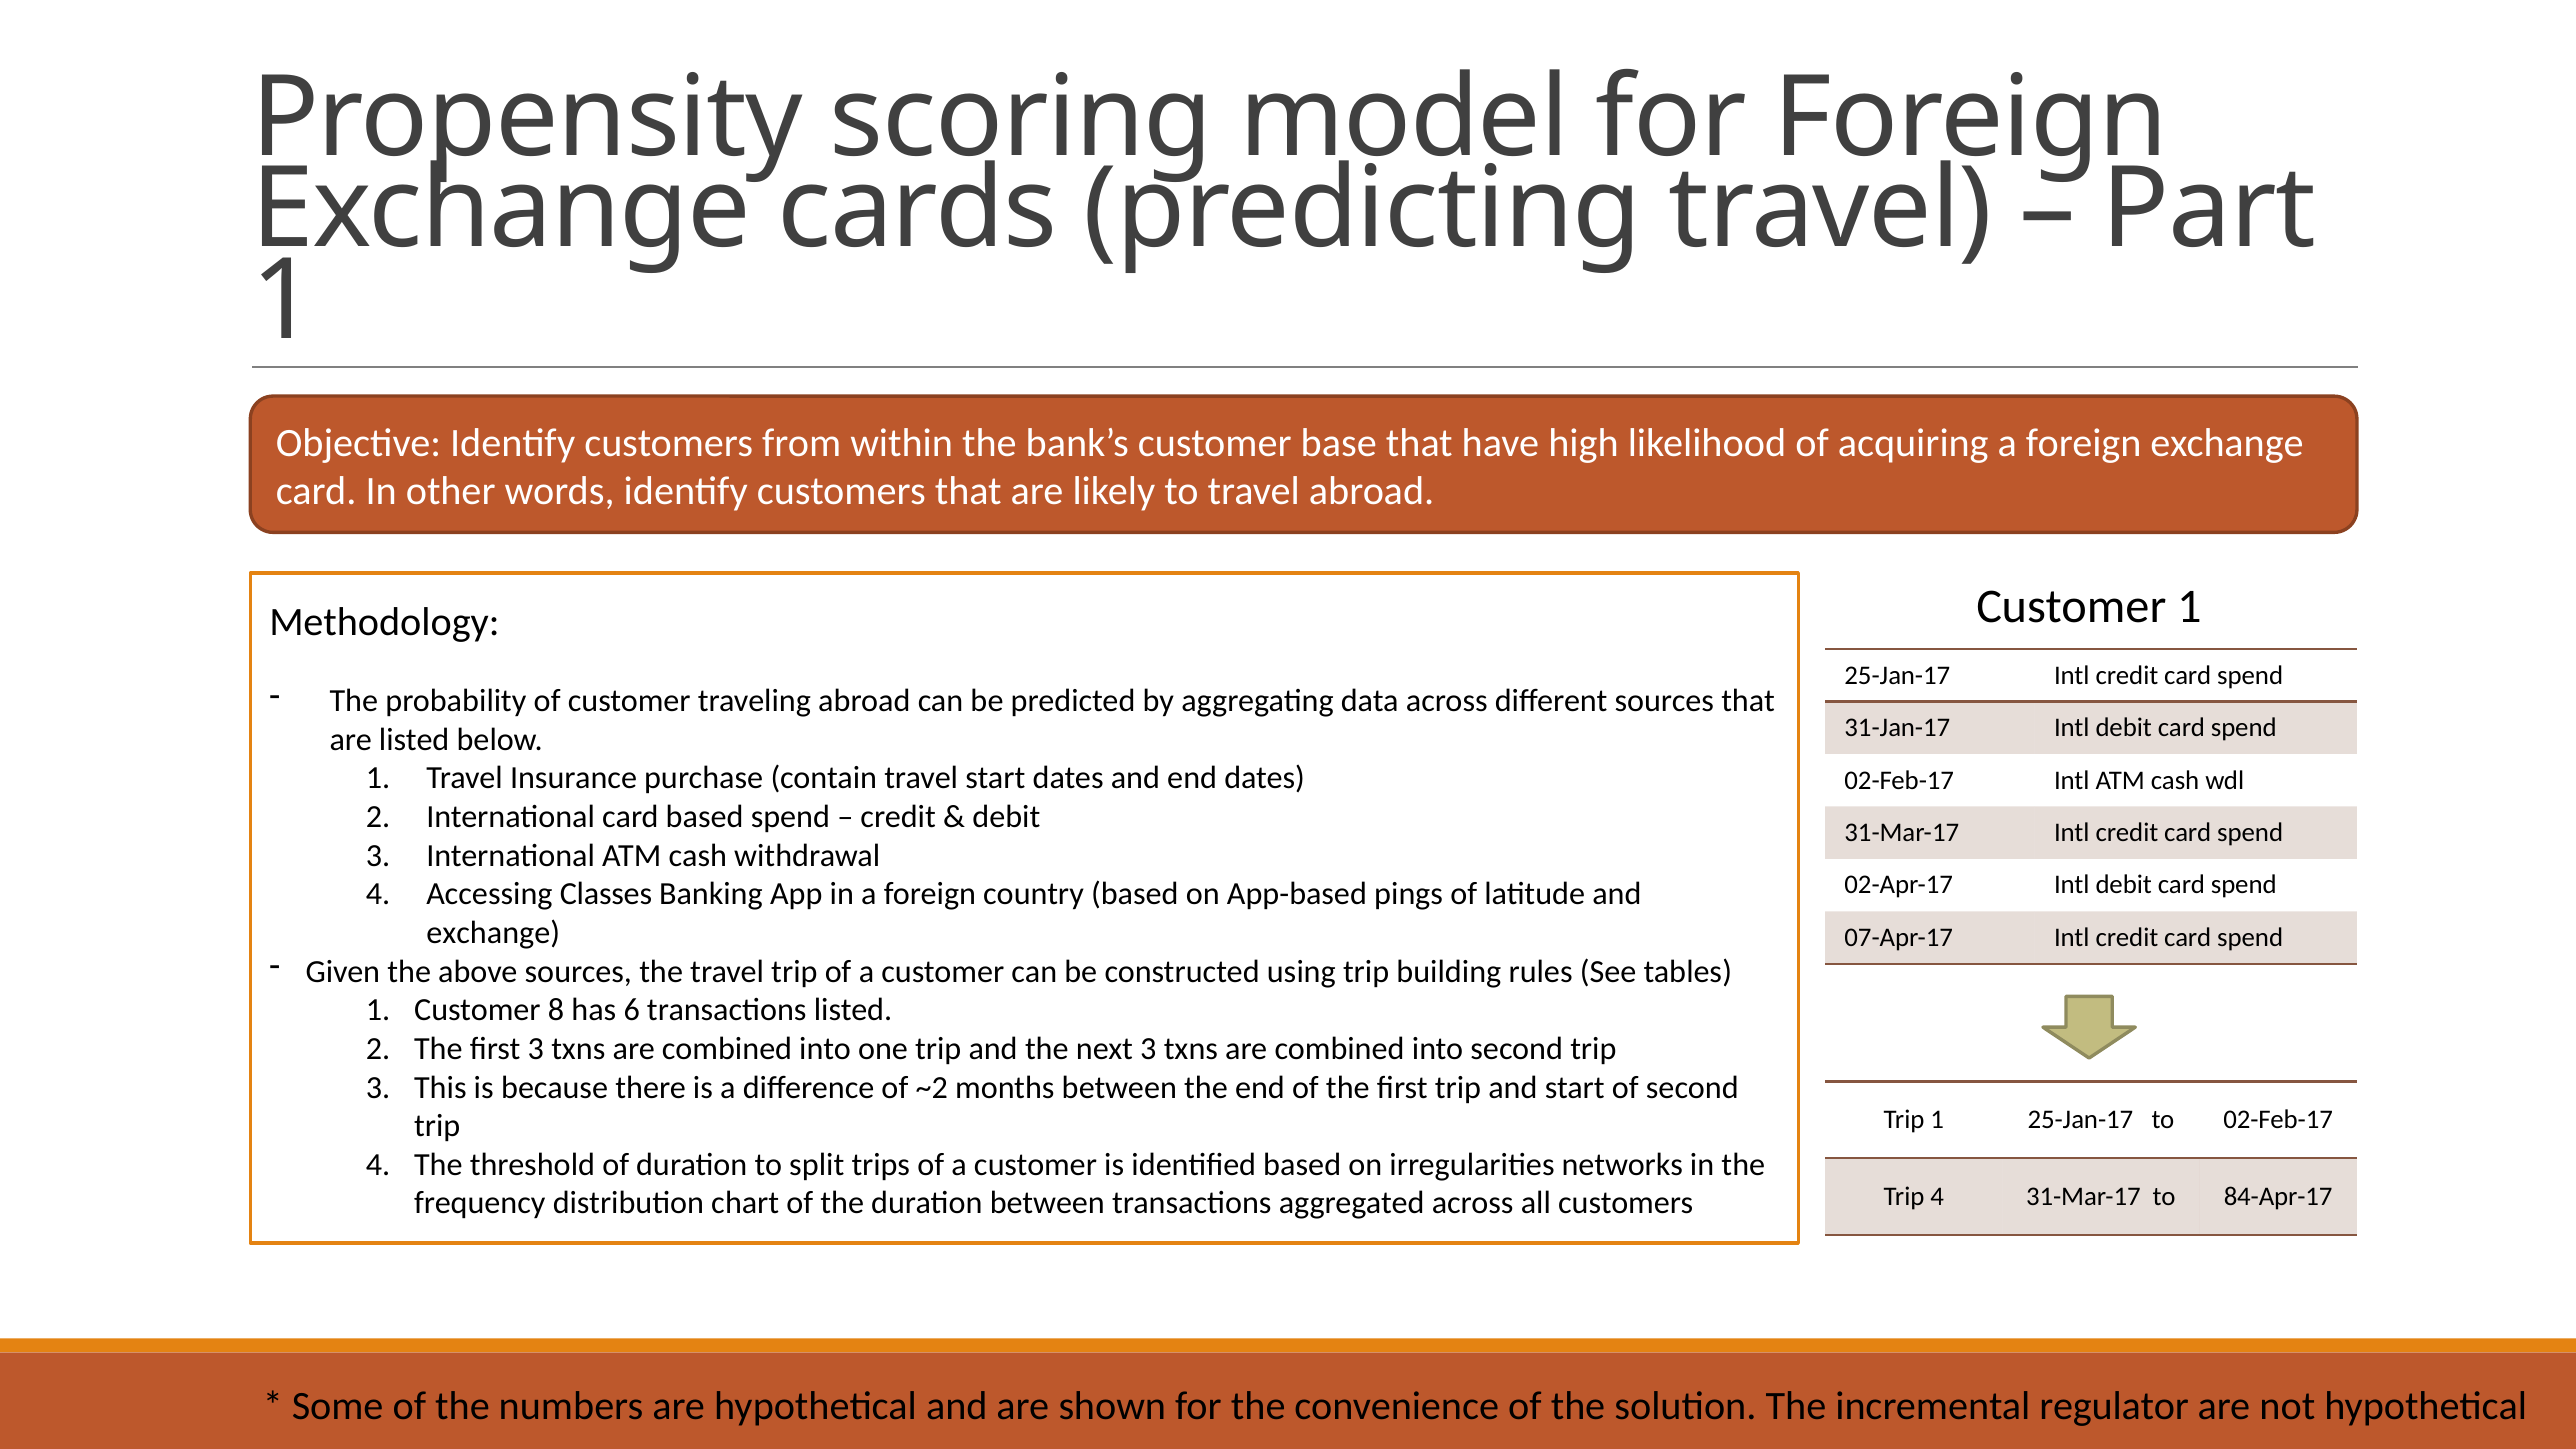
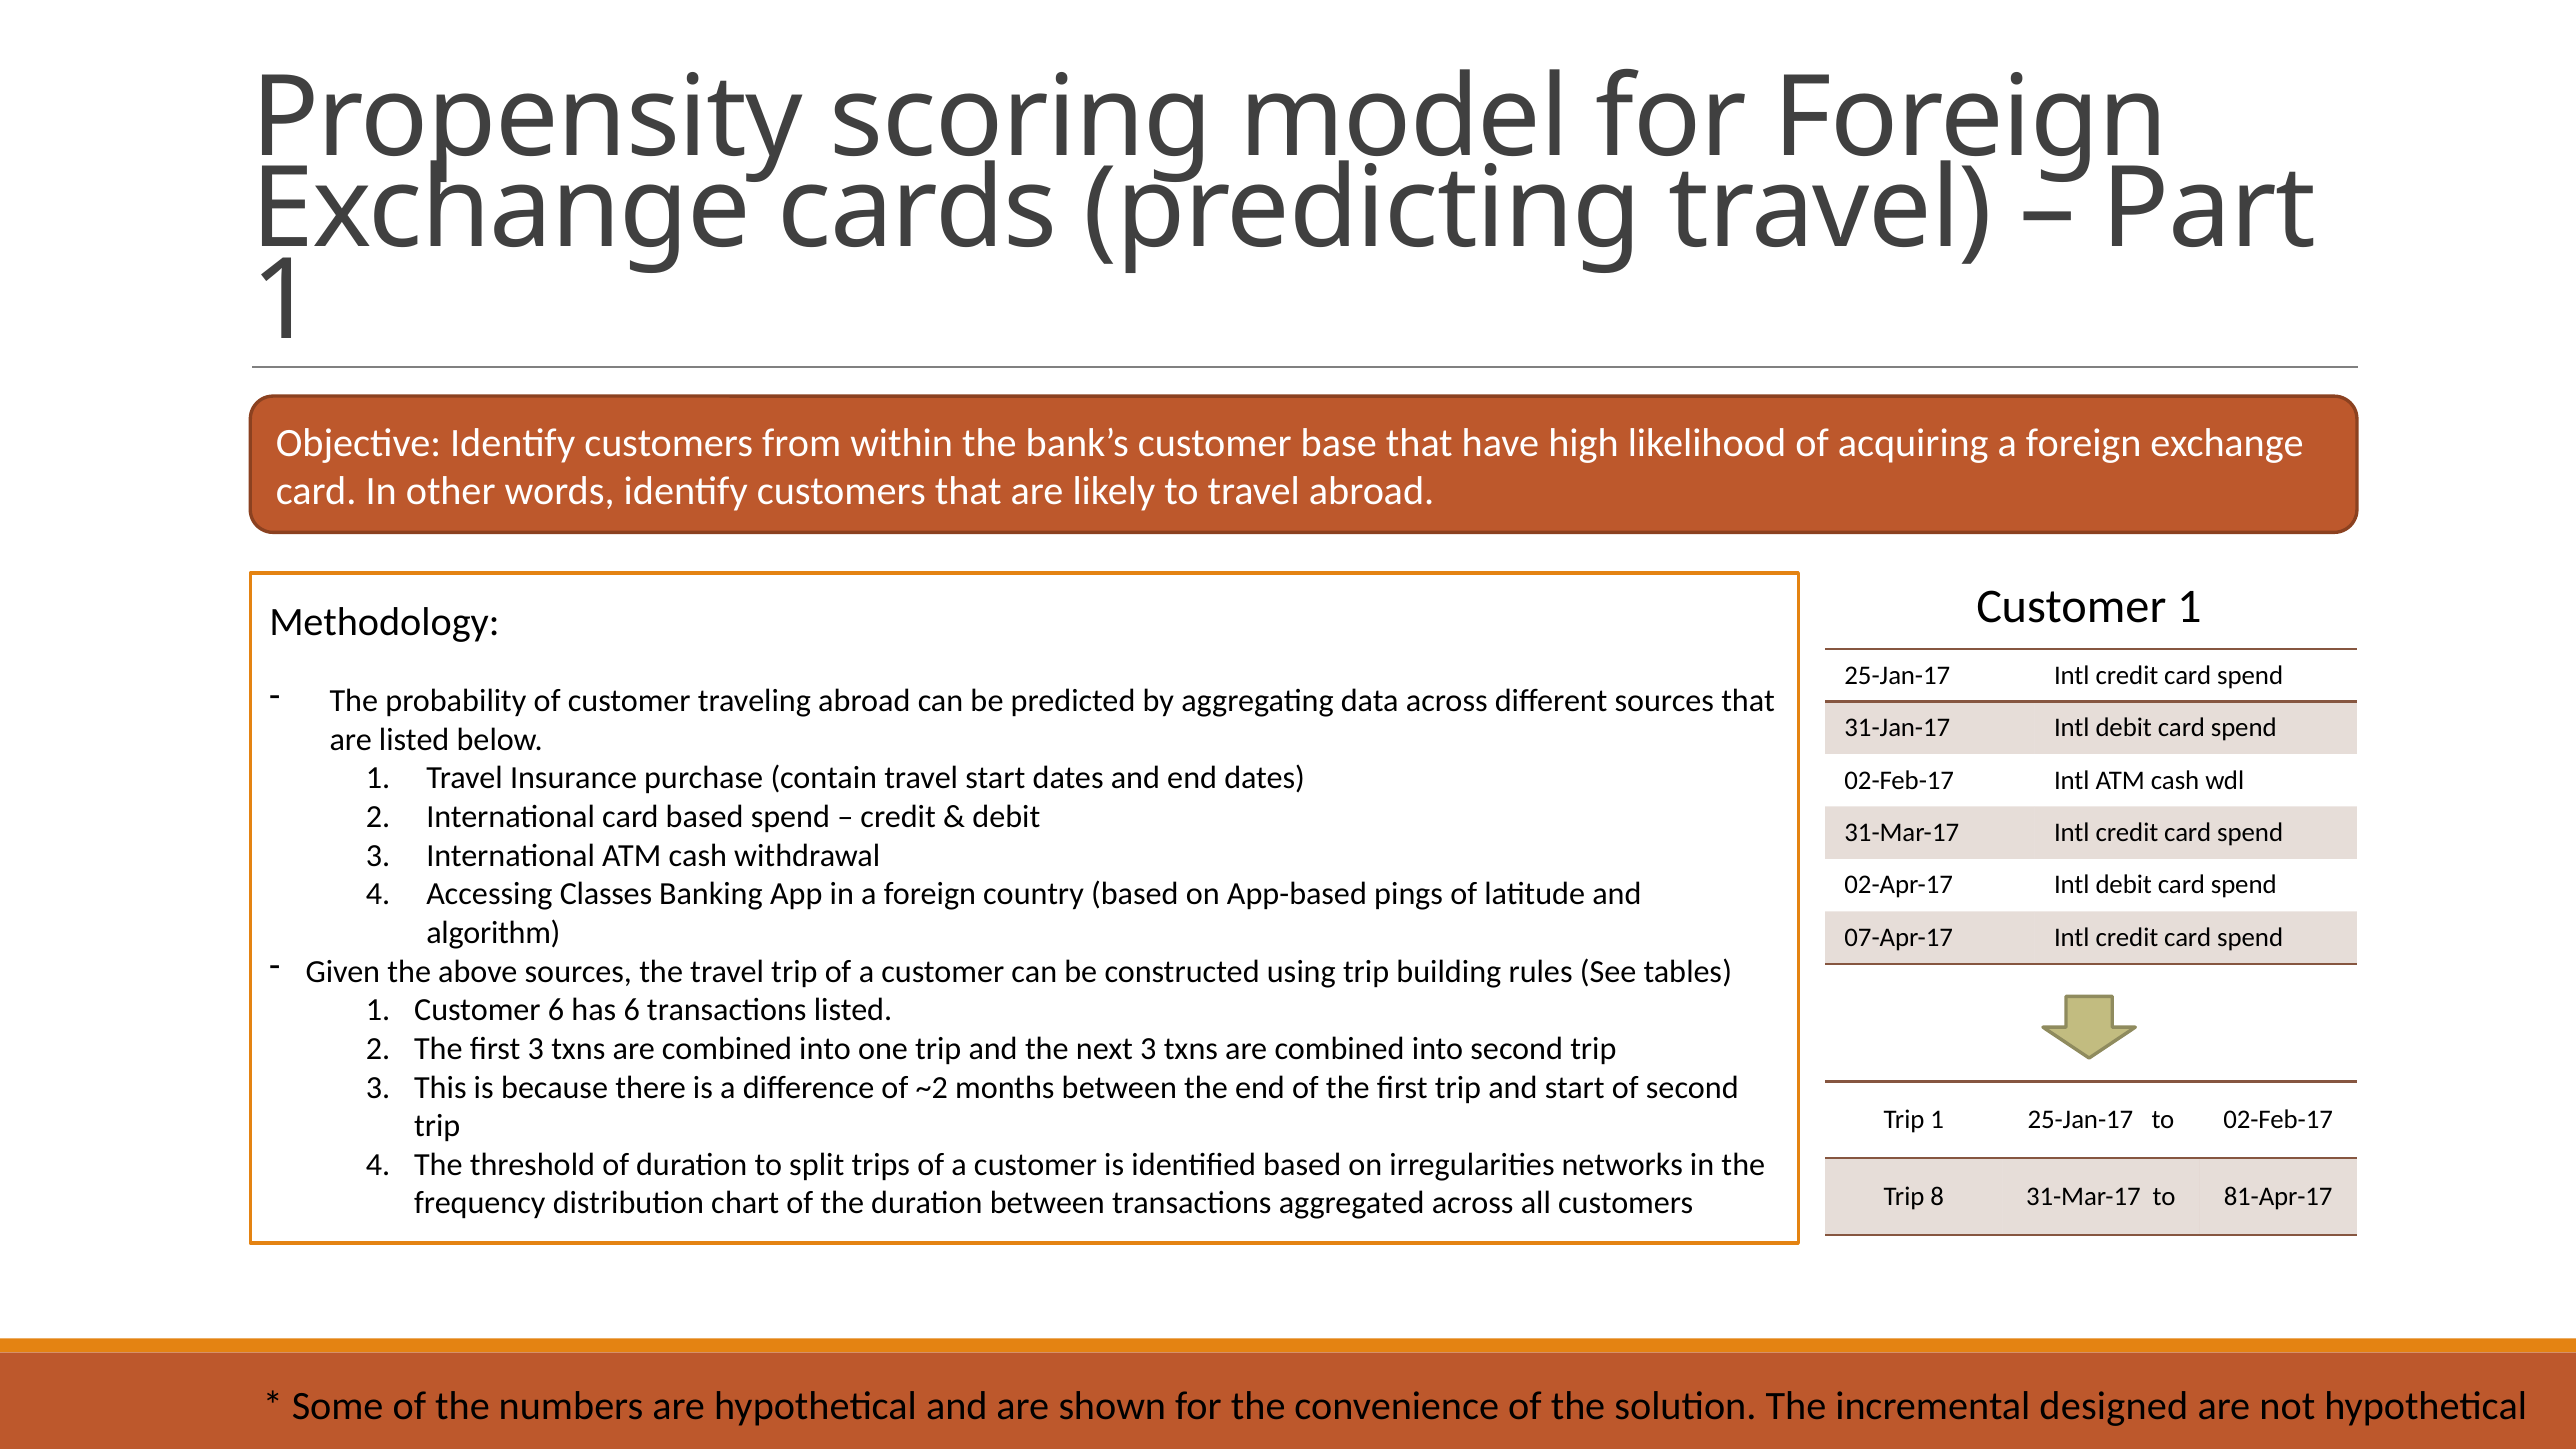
exchange at (493, 933): exchange -> algorithm
Customer 8: 8 -> 6
4 at (1937, 1197): 4 -> 8
84-Apr-17: 84-Apr-17 -> 81-Apr-17
regulator: regulator -> designed
